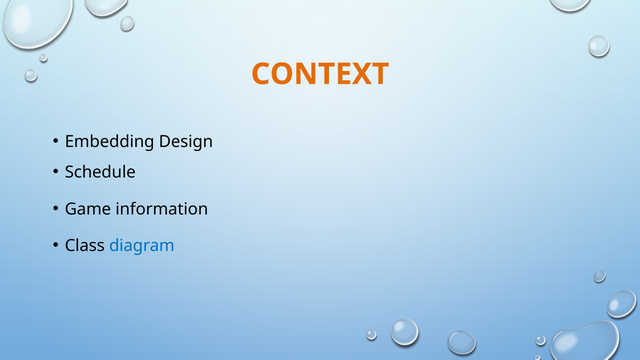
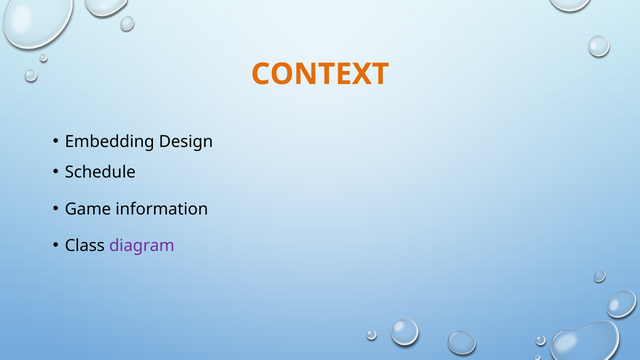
diagram colour: blue -> purple
